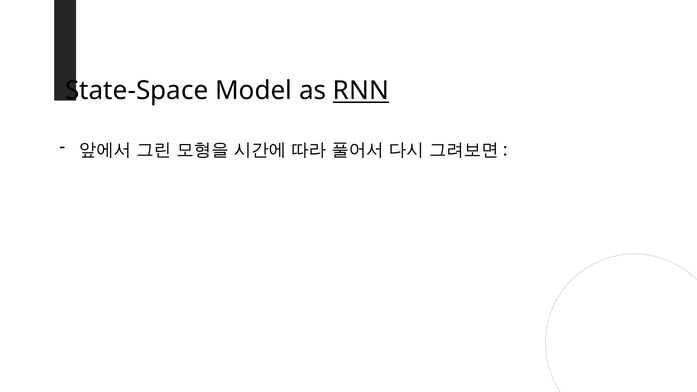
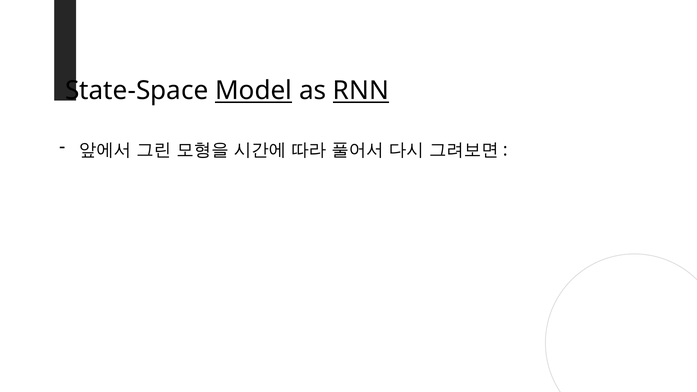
Model underline: none -> present
